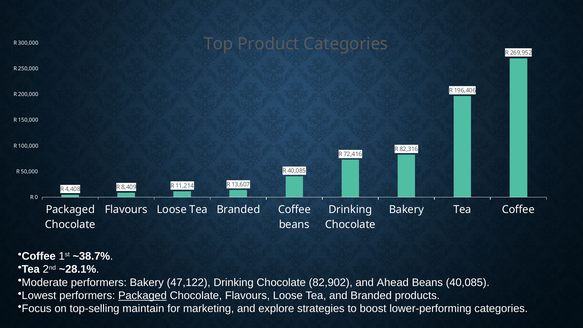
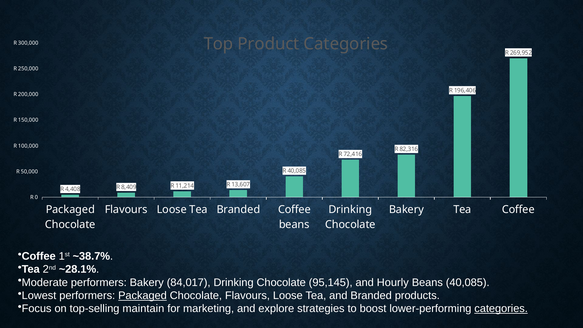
47,122: 47,122 -> 84,017
82,902: 82,902 -> 95,145
Ahead: Ahead -> Hourly
categories at (501, 309) underline: none -> present
